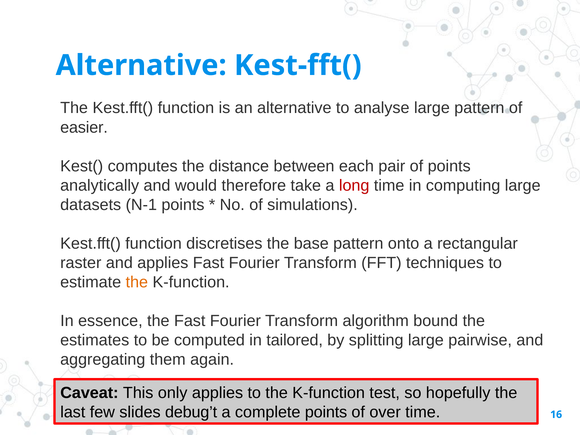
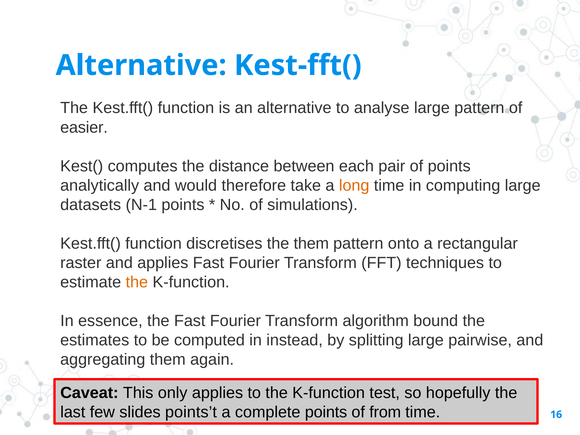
long colour: red -> orange
the base: base -> them
tailored: tailored -> instead
debug’t: debug’t -> points’t
over: over -> from
